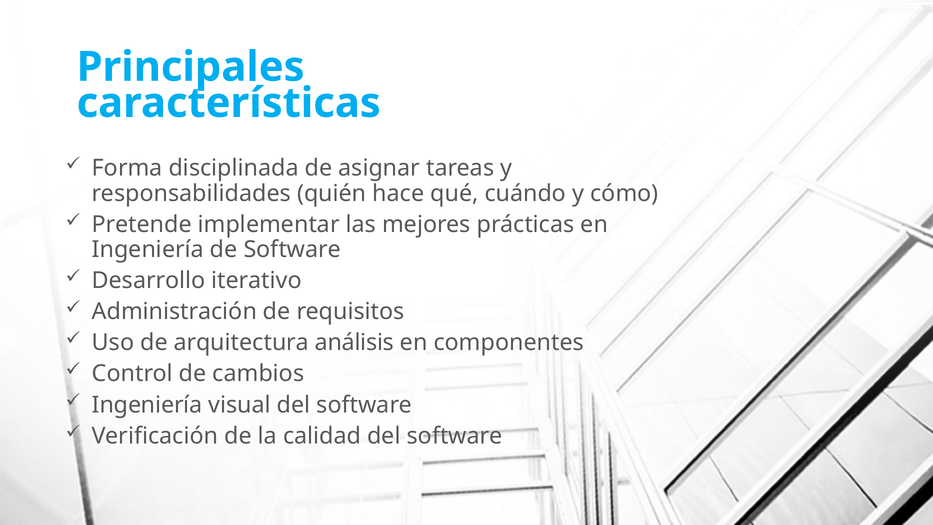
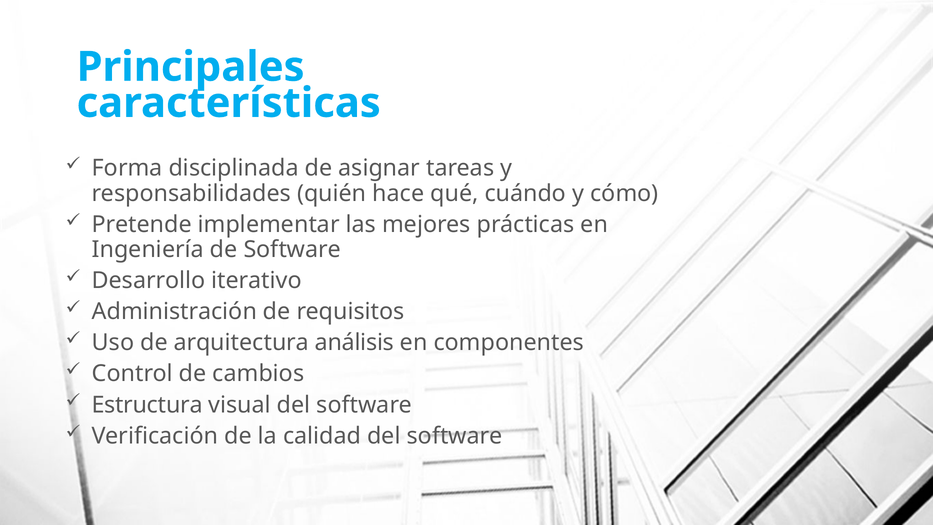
Ingeniería at (147, 405): Ingeniería -> Estructura
